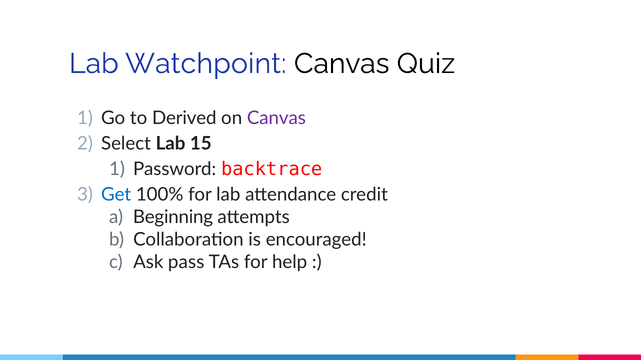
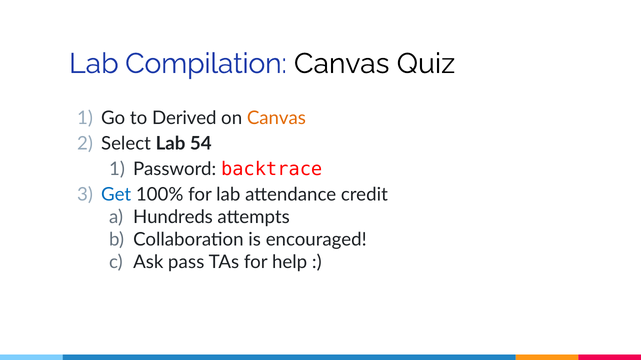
Watchpoint: Watchpoint -> Compilation
Canvas at (276, 118) colour: purple -> orange
15: 15 -> 54
Beginning: Beginning -> Hundreds
